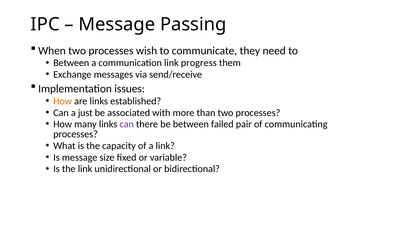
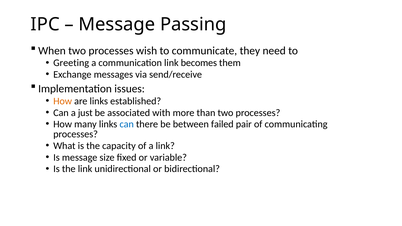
Between at (71, 63): Between -> Greeting
progress: progress -> becomes
can at (127, 124) colour: purple -> blue
